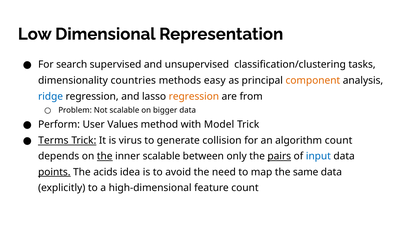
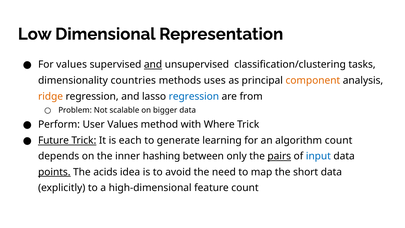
For search: search -> values
and at (153, 65) underline: none -> present
easy: easy -> uses
ridge colour: blue -> orange
regression at (194, 96) colour: orange -> blue
Model: Model -> Where
Terms: Terms -> Future
virus: virus -> each
collision: collision -> learning
the at (105, 156) underline: present -> none
inner scalable: scalable -> hashing
same: same -> short
